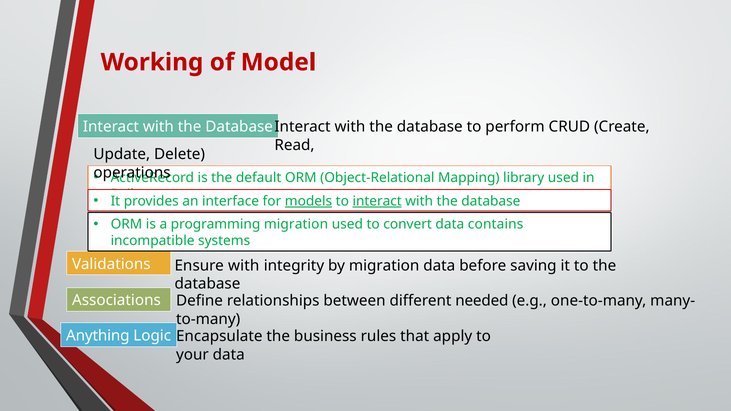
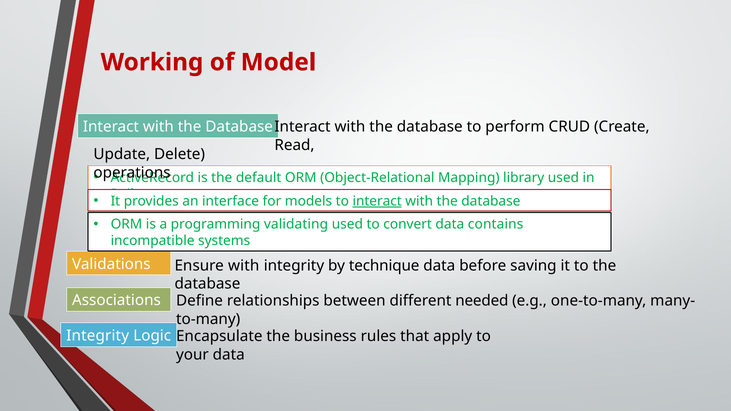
models underline: present -> none
programming migration: migration -> validating
by migration: migration -> technique
Anything at (98, 336): Anything -> Integrity
